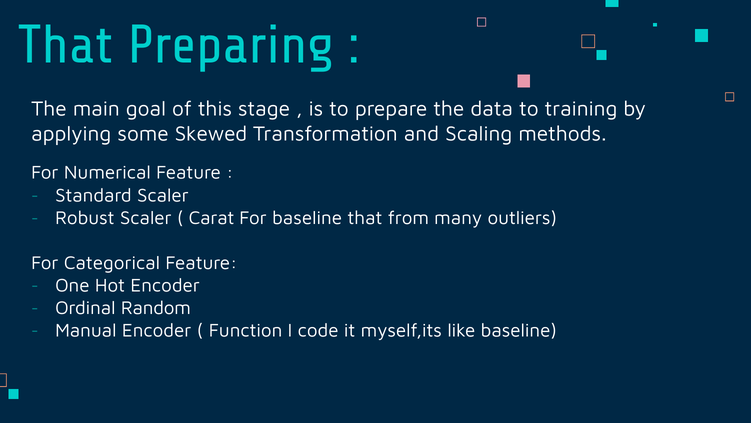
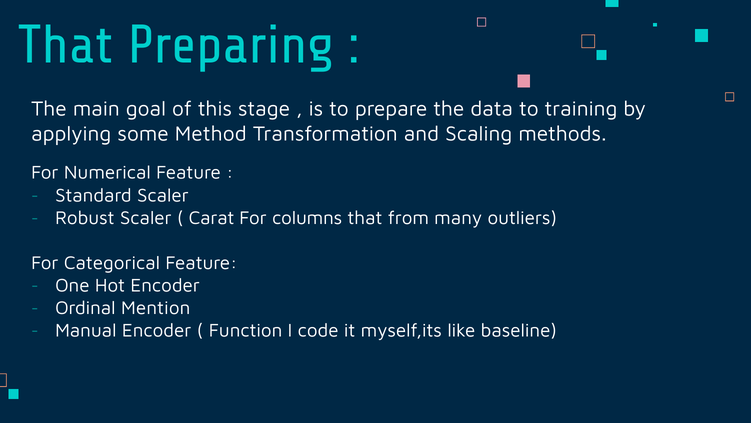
Skewed: Skewed -> Method
For baseline: baseline -> columns
Random: Random -> Mention
